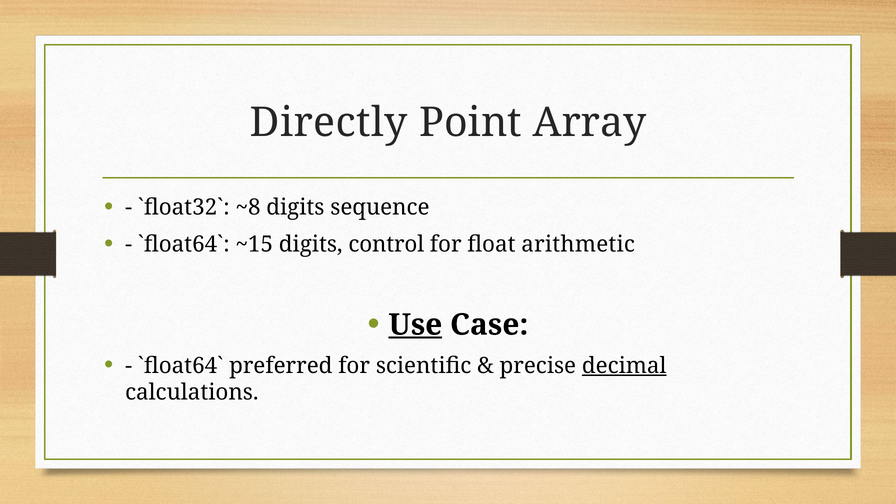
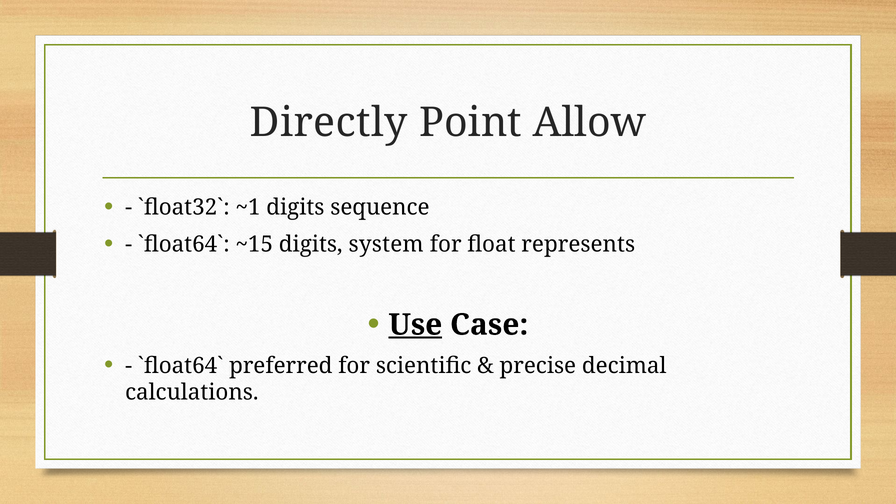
Array: Array -> Allow
~8: ~8 -> ~1
control: control -> system
arithmetic: arithmetic -> represents
decimal underline: present -> none
